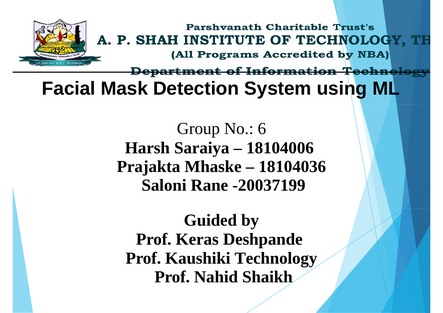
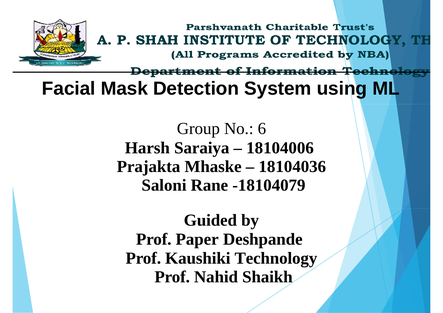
-20037199: -20037199 -> -18104079
Keras: Keras -> Paper
